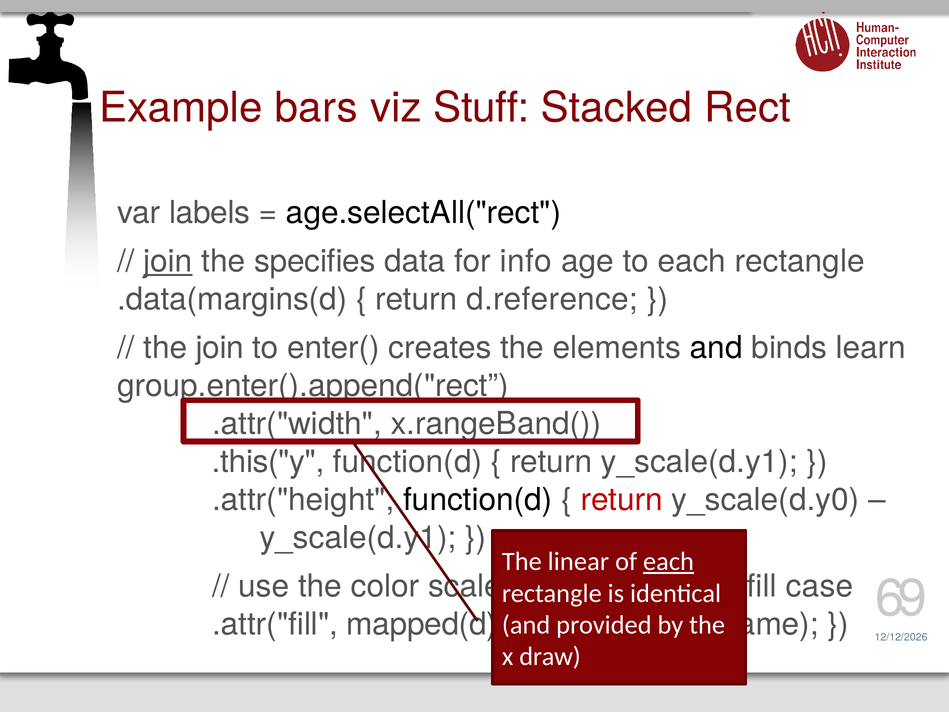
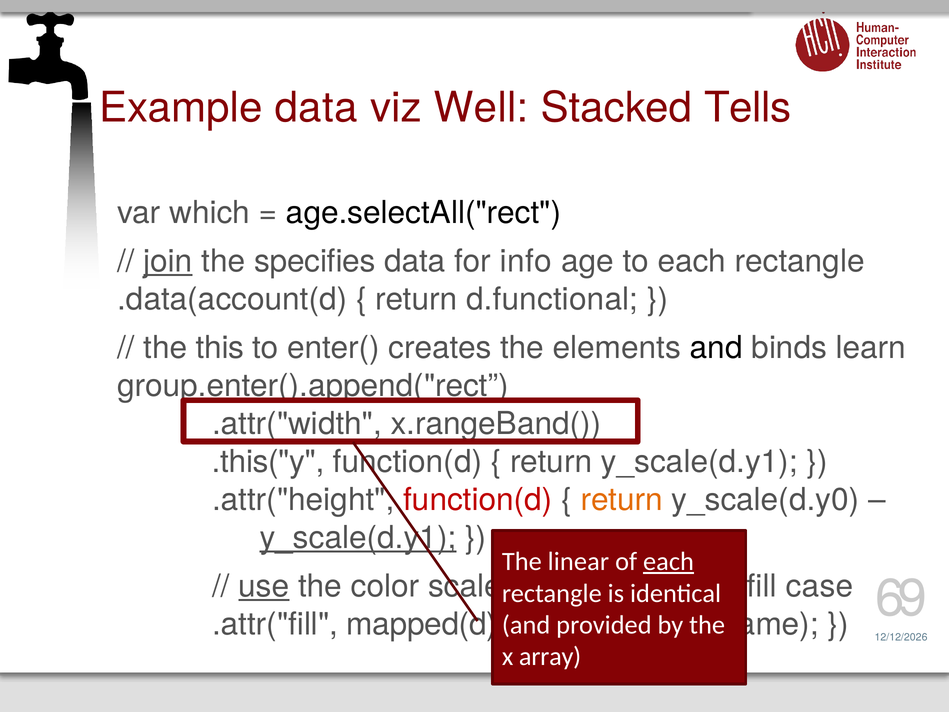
Example bars: bars -> data
Stuff: Stuff -> Well
Rect: Rect -> Tells
labels: labels -> which
.data(margins(d: .data(margins(d -> .data(account(d
d.reference: d.reference -> d.functional
the join: join -> this
function(d at (478, 500) colour: black -> red
return at (622, 500) colour: red -> orange
y_scale(d.y1 at (358, 538) underline: none -> present
use underline: none -> present
draw: draw -> array
